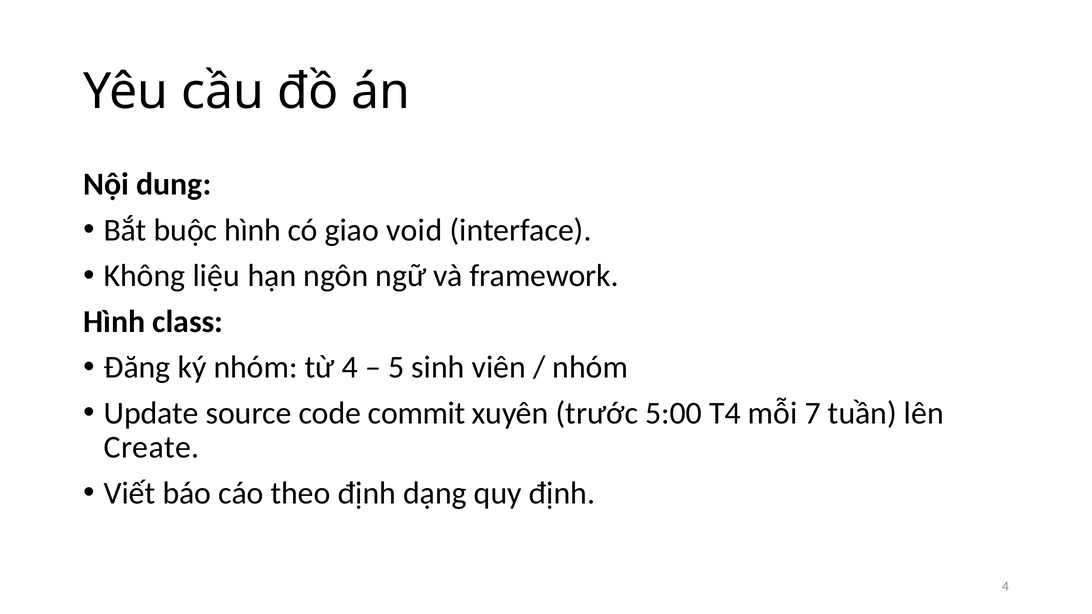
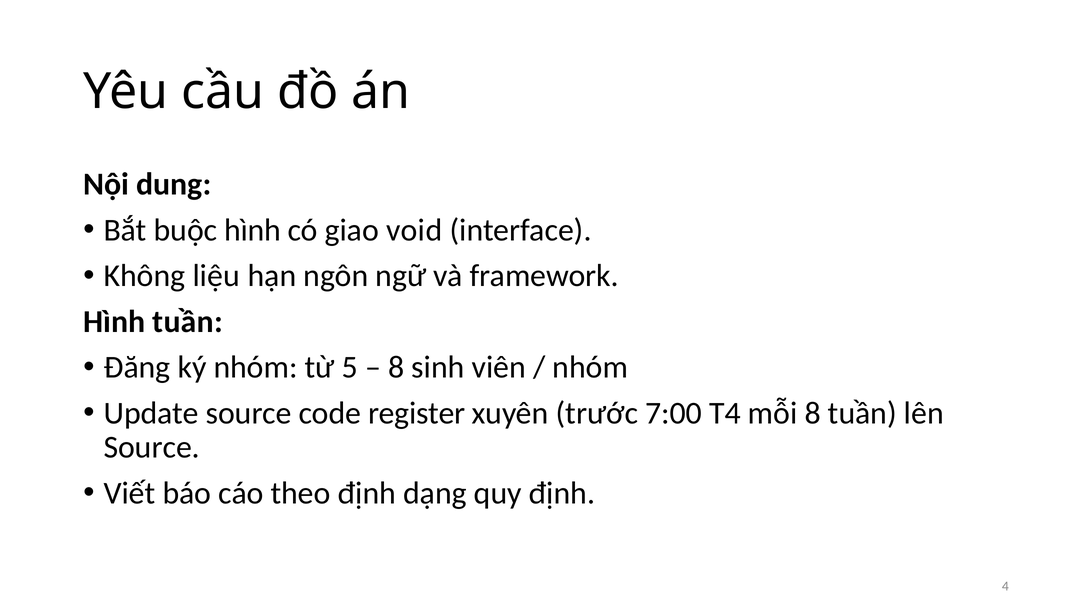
Hình class: class -> tuần
từ 4: 4 -> 5
5 at (396, 367): 5 -> 8
commit: commit -> register
5:00: 5:00 -> 7:00
mỗi 7: 7 -> 8
Create at (152, 448): Create -> Source
